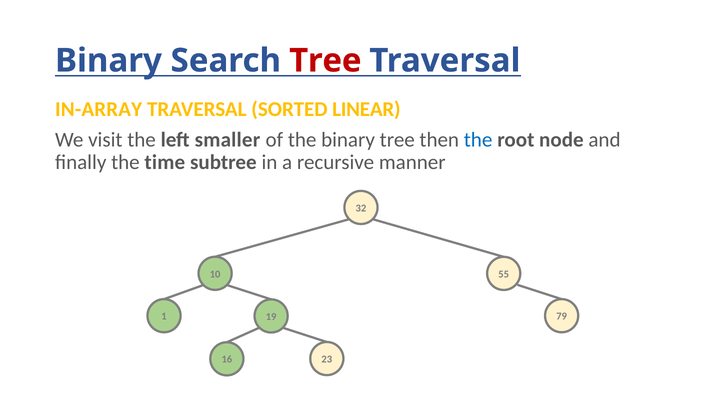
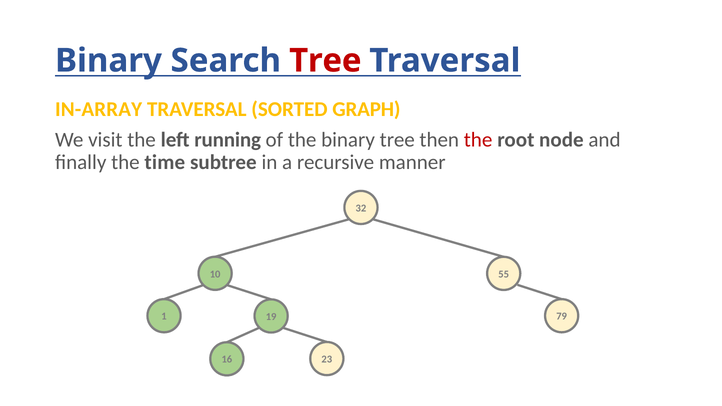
LINEAR: LINEAR -> GRAPH
smaller: smaller -> running
the at (478, 140) colour: blue -> red
